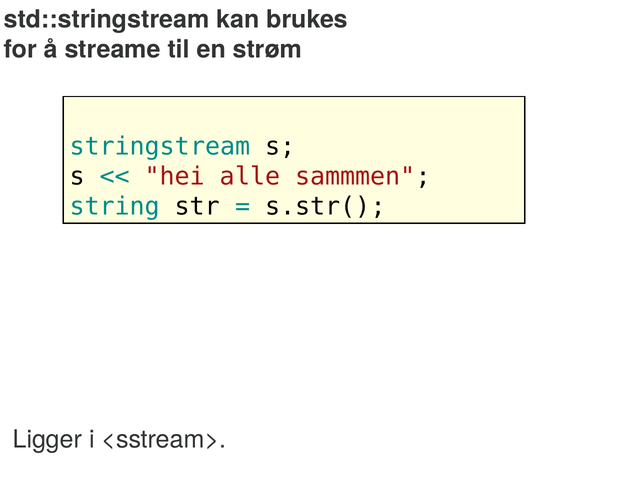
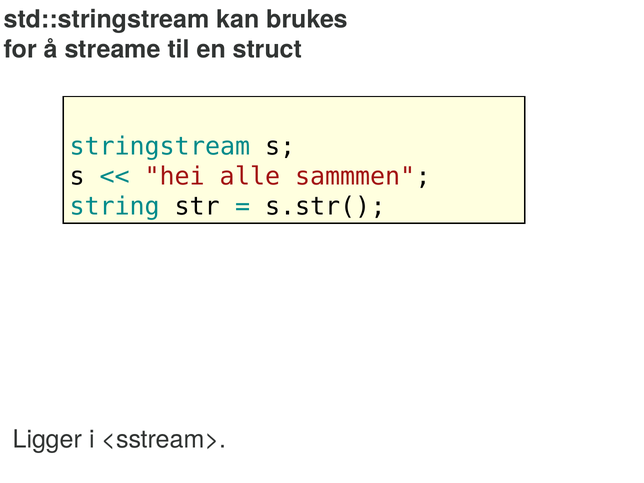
strøm: strøm -> struct
